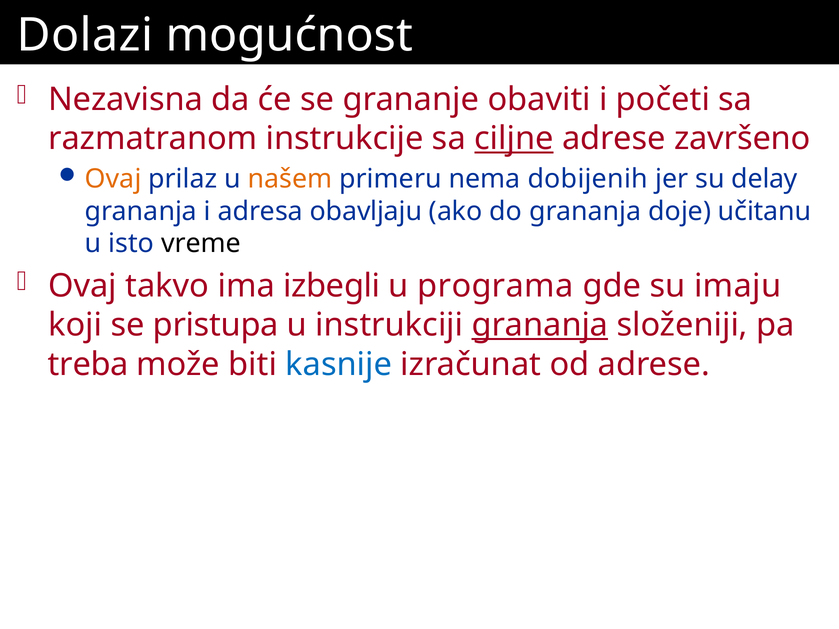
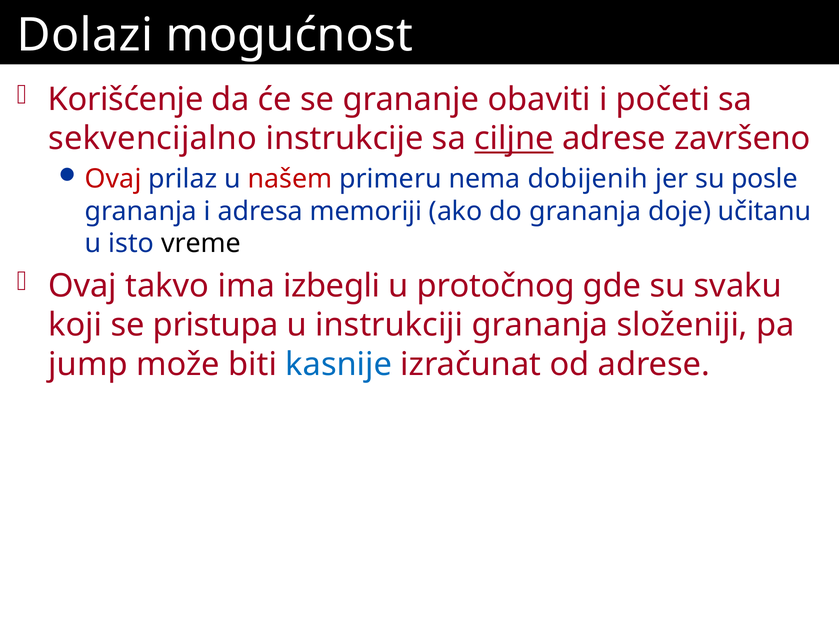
Nezavisna: Nezavisna -> Korišćenje
razmatranom: razmatranom -> sekvencijalno
Ovaj at (113, 179) colour: orange -> red
našem colour: orange -> red
delay: delay -> posle
obavljaju: obavljaju -> memoriji
programa: programa -> protočnog
imaju: imaju -> svaku
grananja at (540, 325) underline: present -> none
treba: treba -> jump
